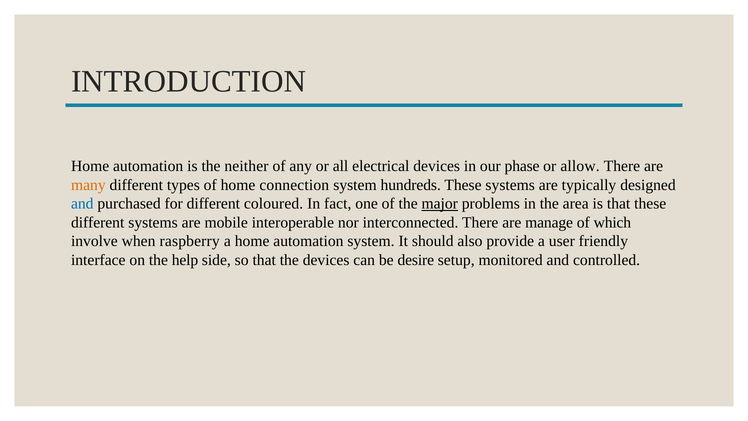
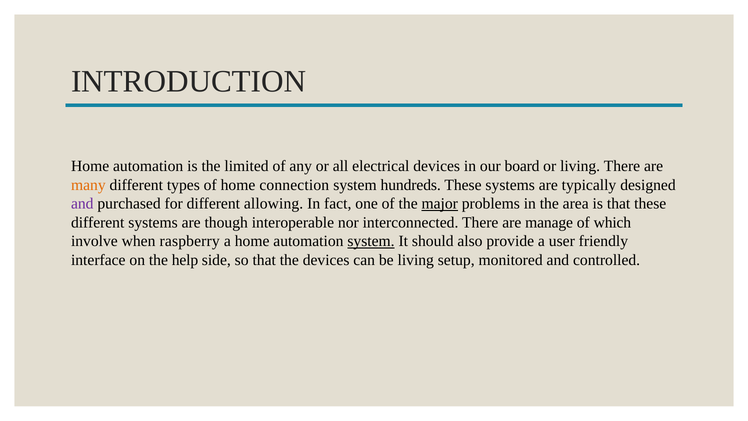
neither: neither -> limited
phase: phase -> board
or allow: allow -> living
and at (82, 204) colour: blue -> purple
coloured: coloured -> allowing
mobile: mobile -> though
system at (371, 241) underline: none -> present
be desire: desire -> living
